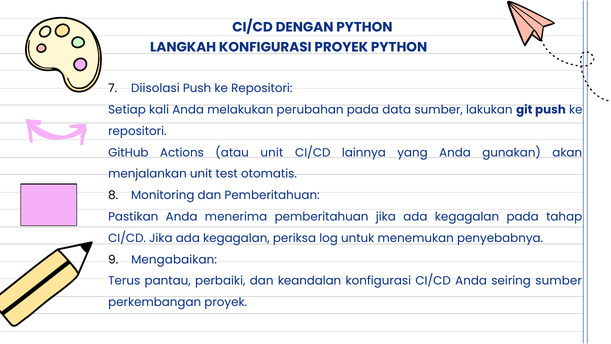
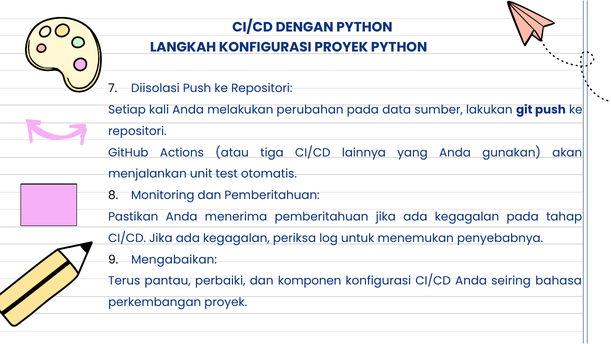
atau unit: unit -> tiga
keandalan: keandalan -> komponen
seiring sumber: sumber -> bahasa
